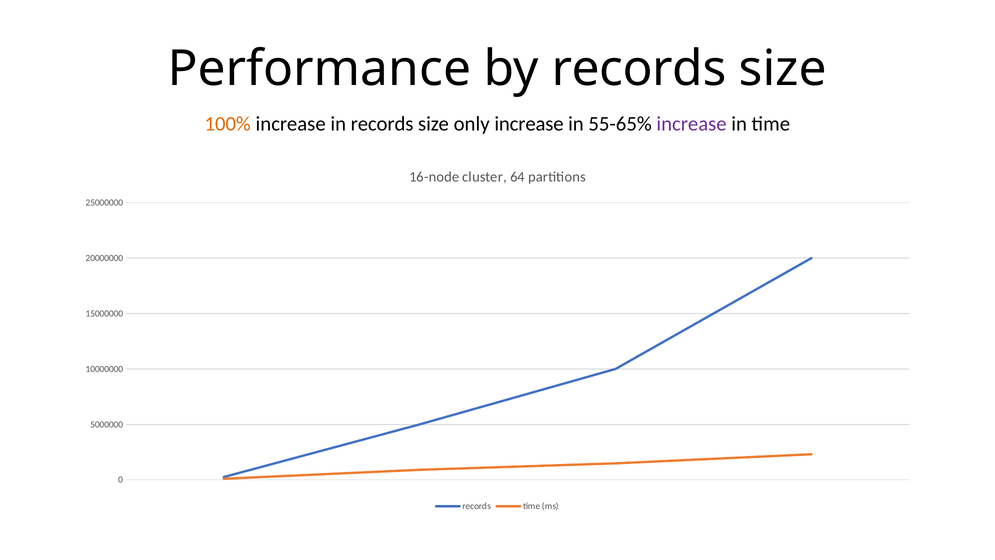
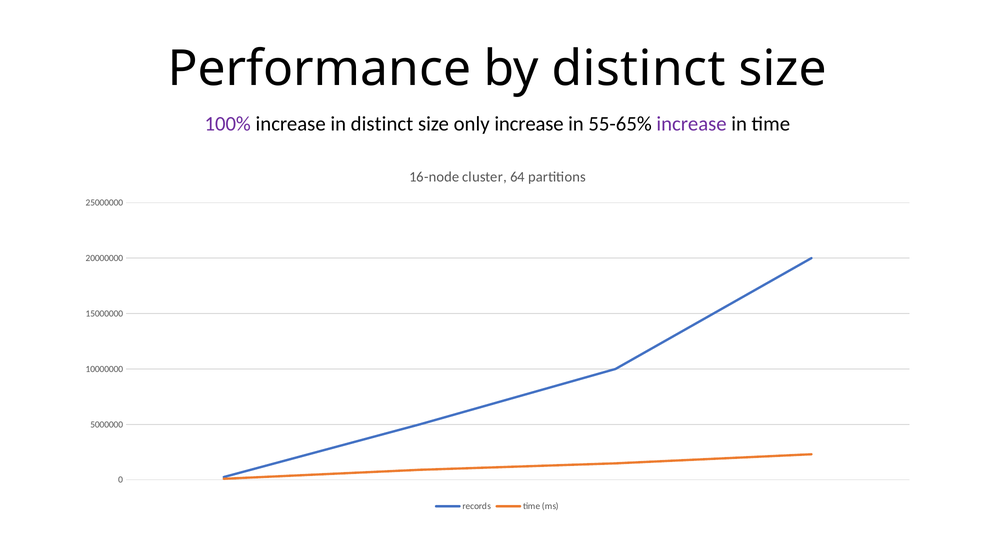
by records: records -> distinct
100% colour: orange -> purple
in records: records -> distinct
